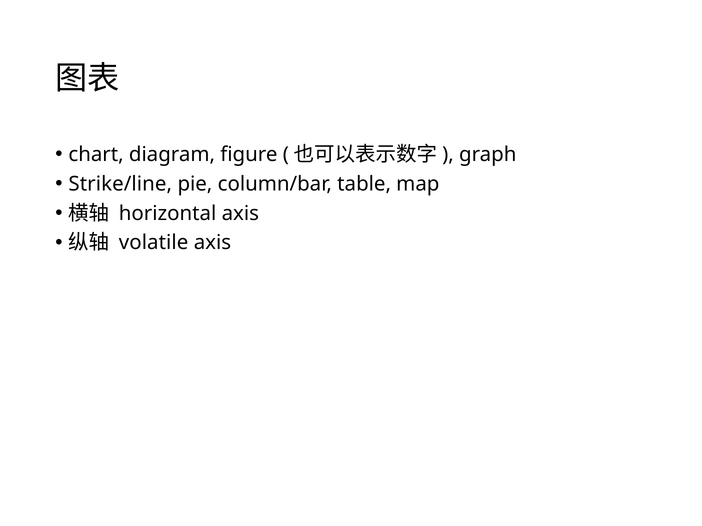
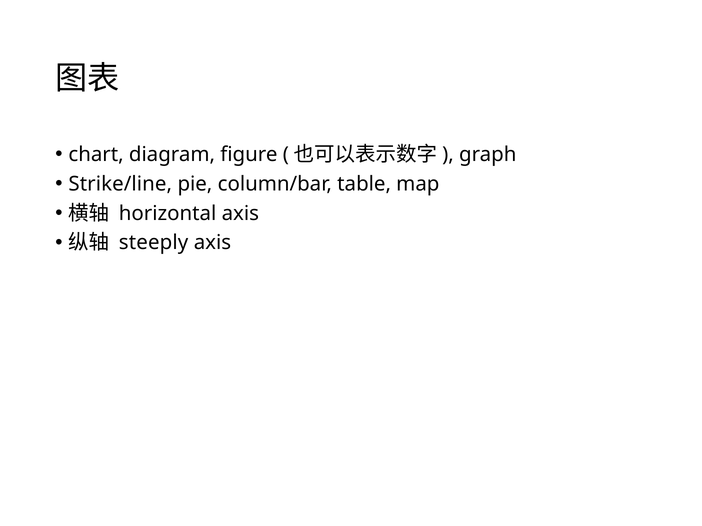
volatile: volatile -> steeply
